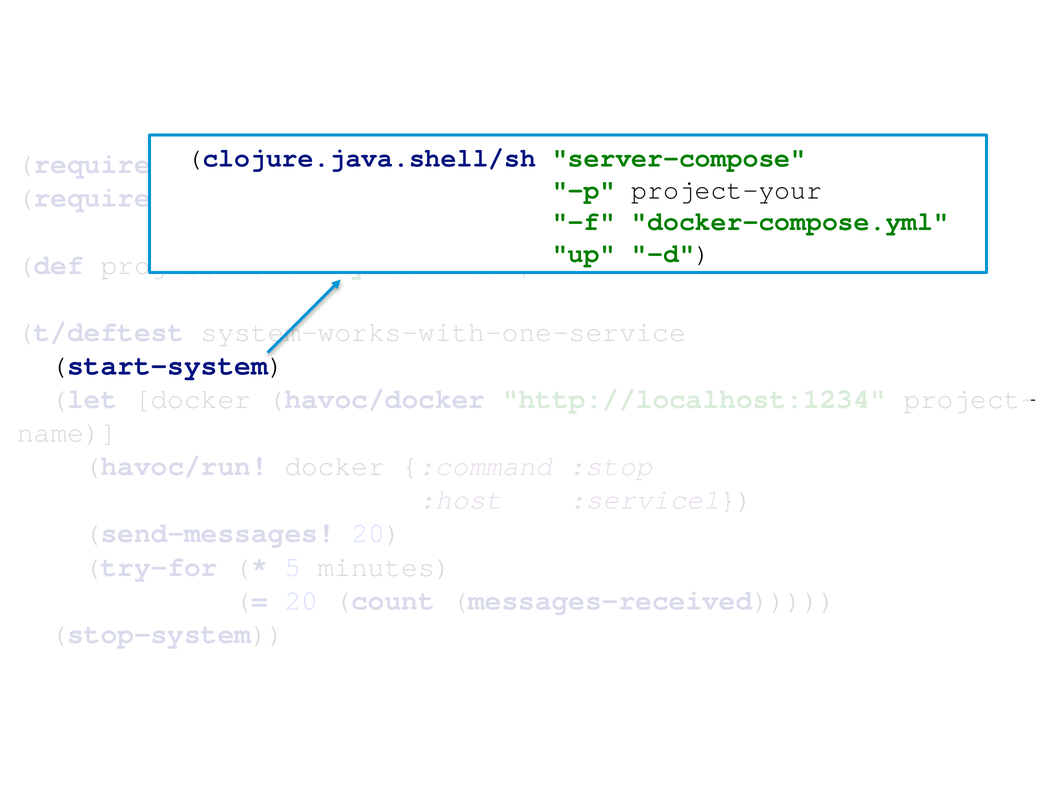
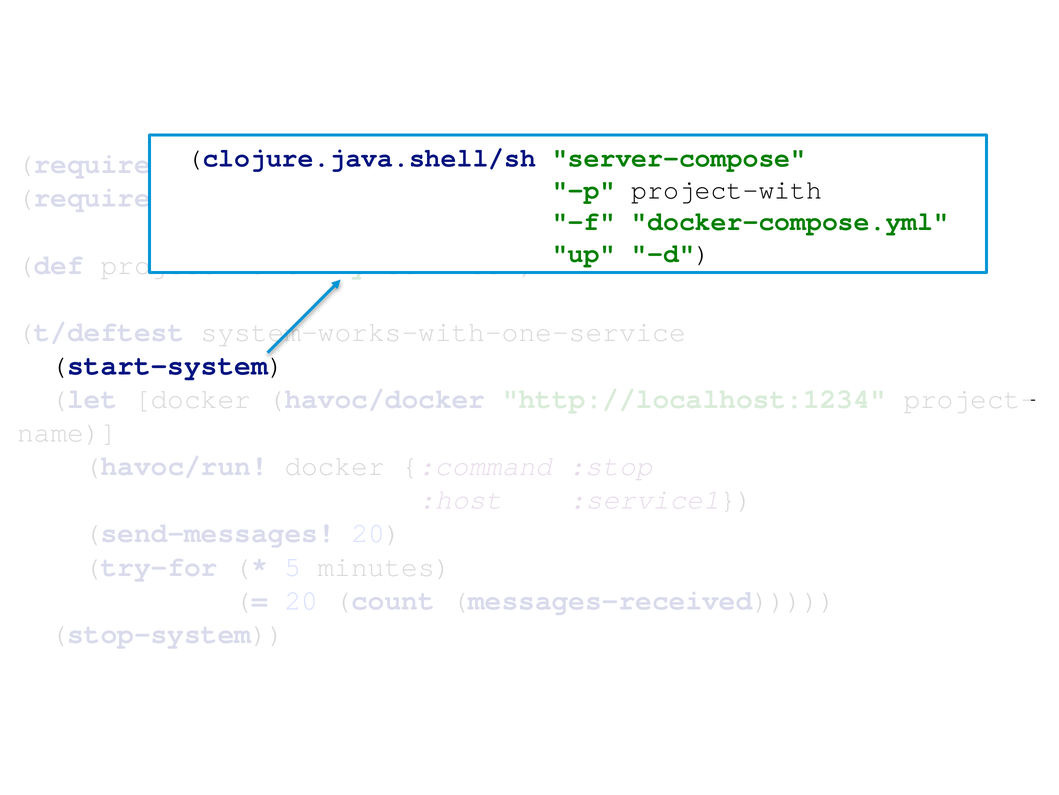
project-your: project-your -> project-with
